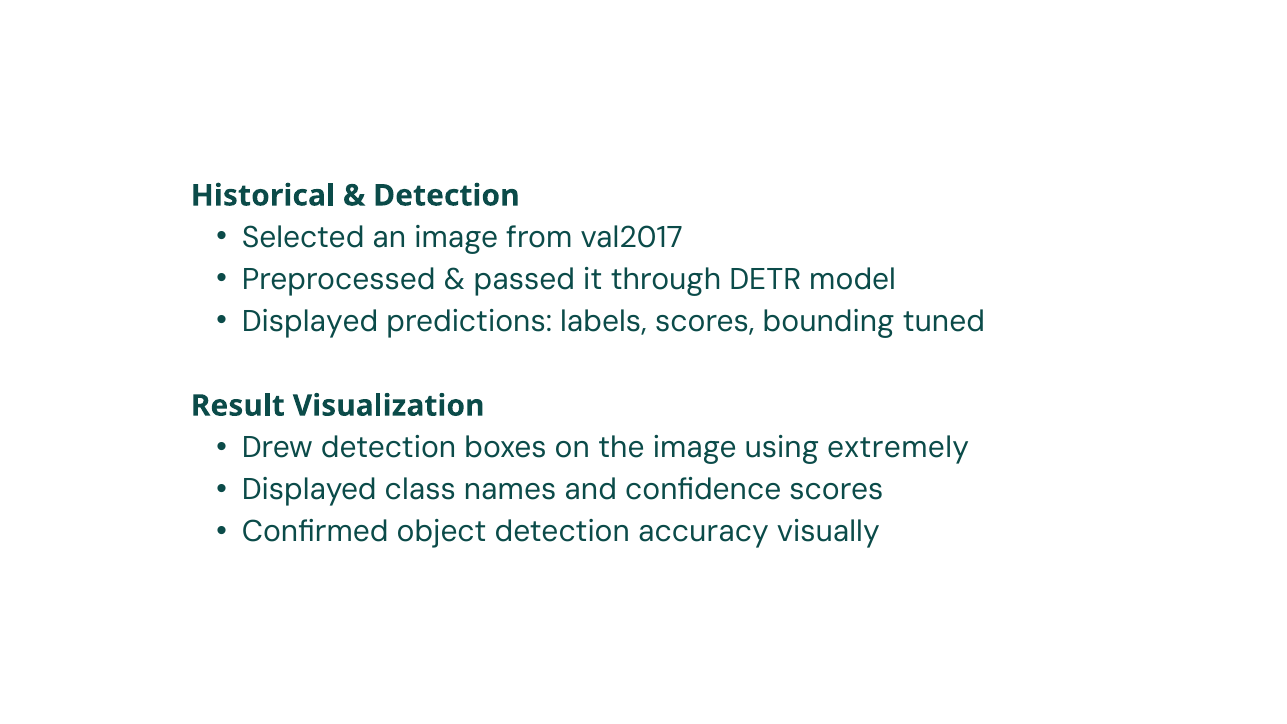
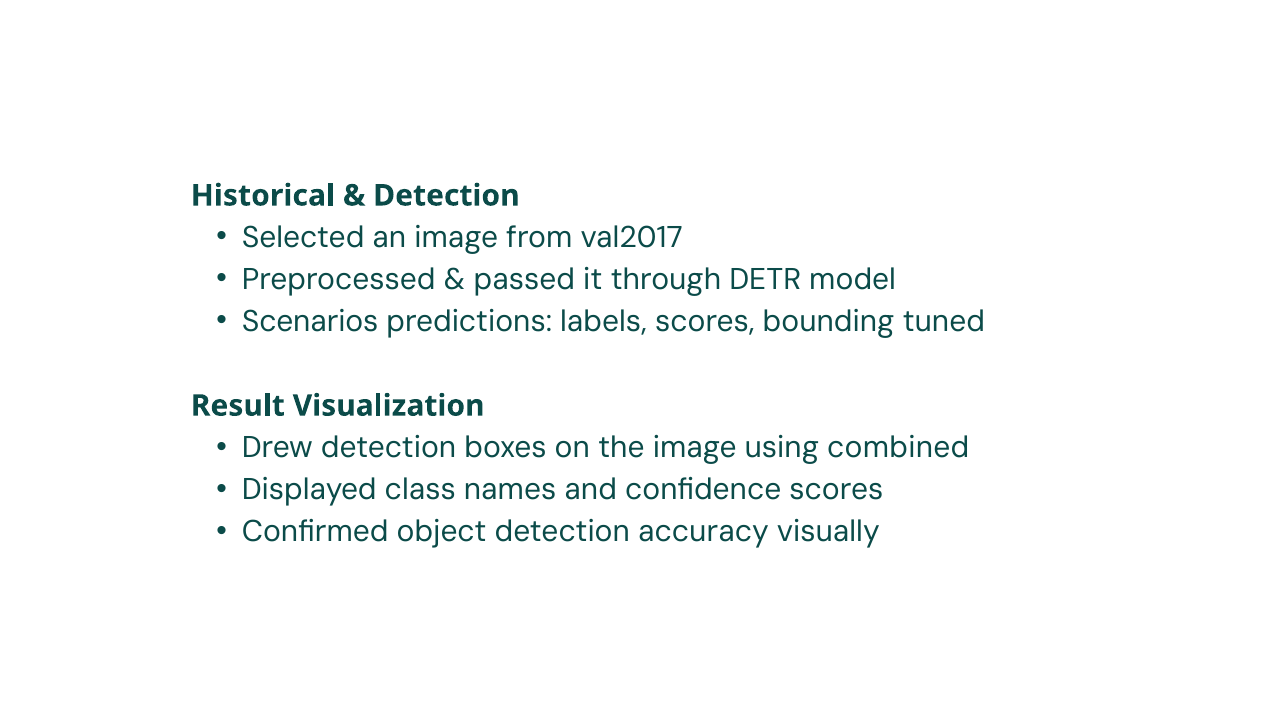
Displayed at (310, 322): Displayed -> Scenarios
extremely: extremely -> combined
